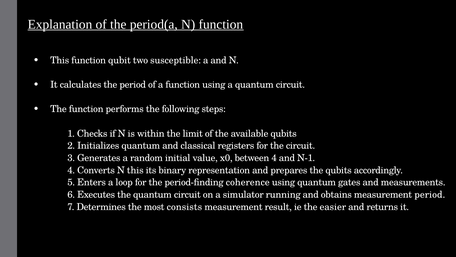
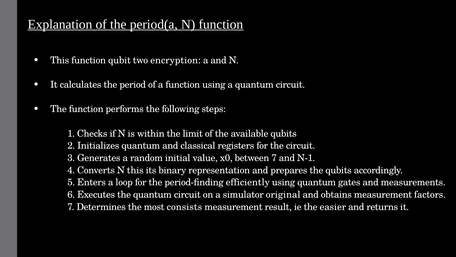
susceptible: susceptible -> encryption
between 4: 4 -> 7
coherence: coherence -> efficiently
running: running -> original
measurement period: period -> factors
